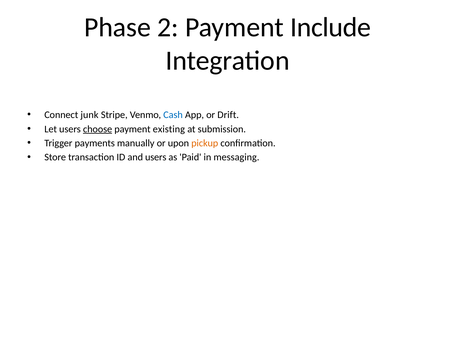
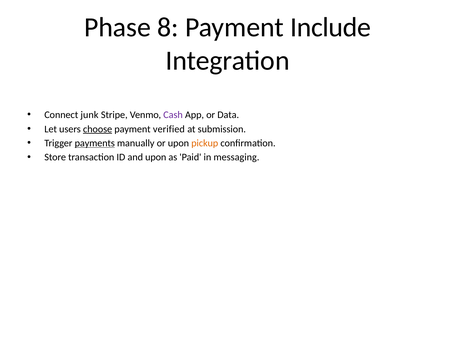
2: 2 -> 8
Cash colour: blue -> purple
Drift: Drift -> Data
existing: existing -> verified
payments underline: none -> present
and users: users -> upon
